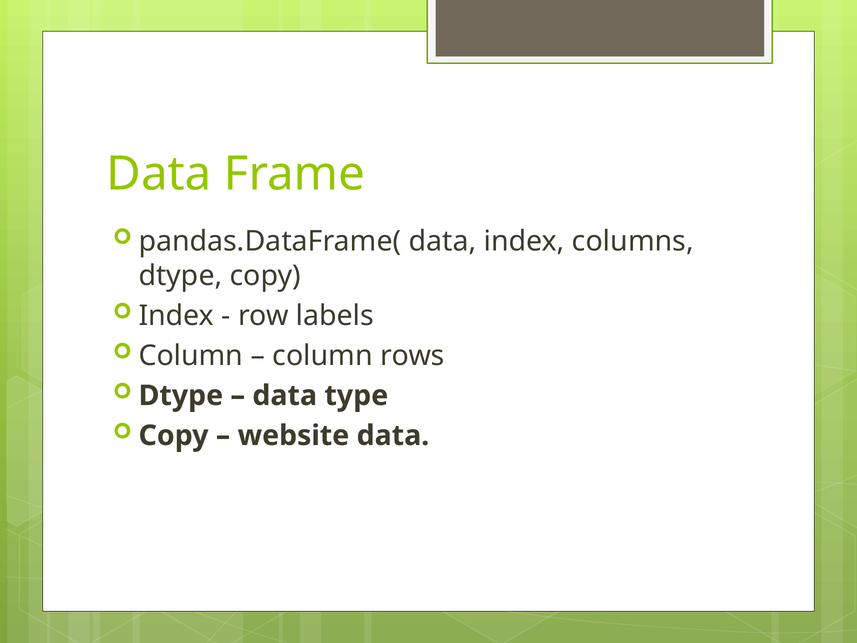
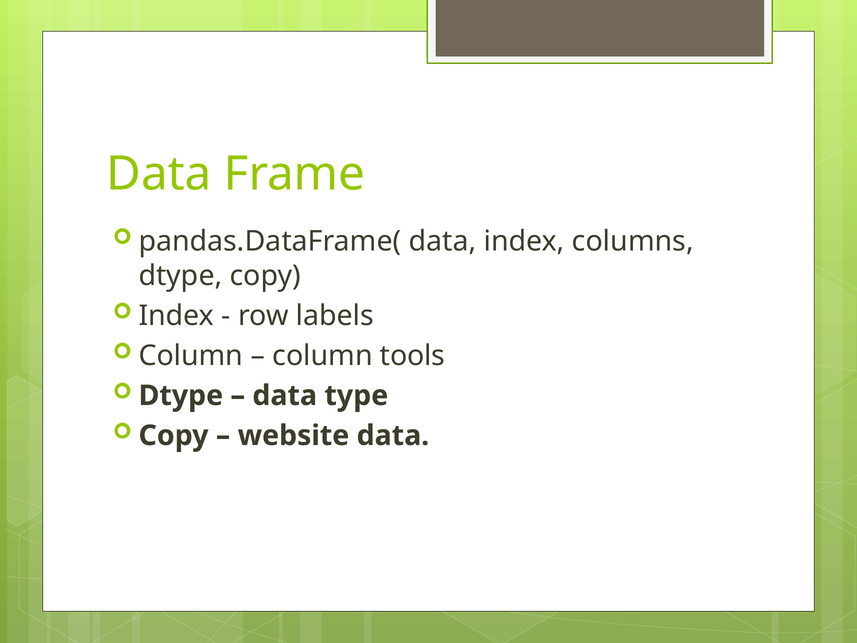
rows: rows -> tools
